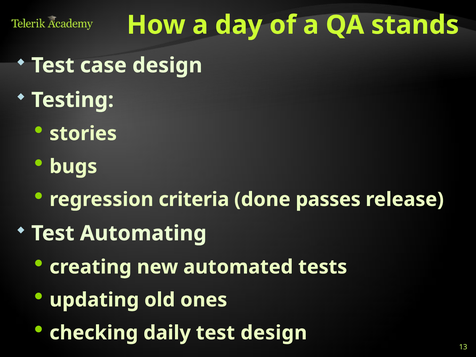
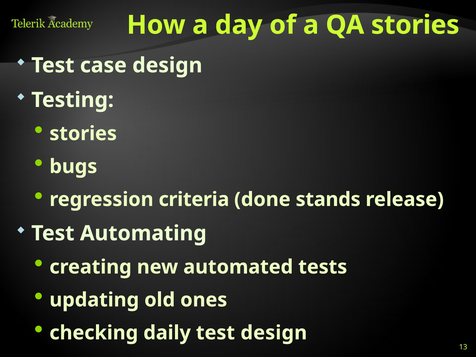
QA stands: stands -> stories
passes: passes -> stands
